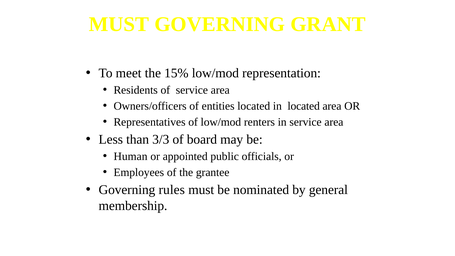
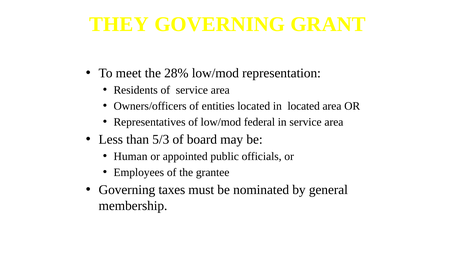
MUST at (119, 24): MUST -> THEY
15%: 15% -> 28%
renters: renters -> federal
3/3: 3/3 -> 5/3
rules: rules -> taxes
